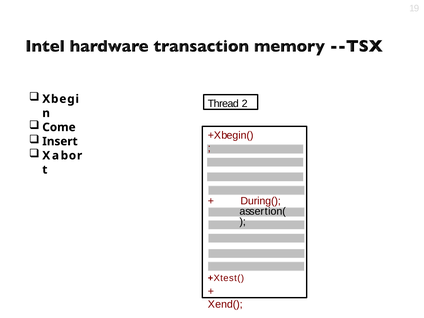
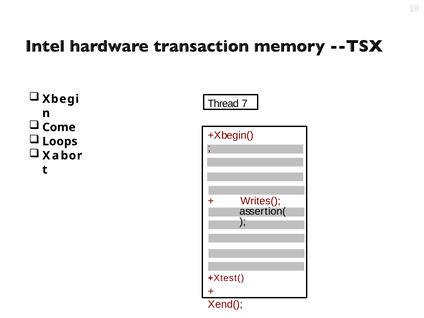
2: 2 -> 7
Insert: Insert -> Loops
During(: During( -> Writes(
